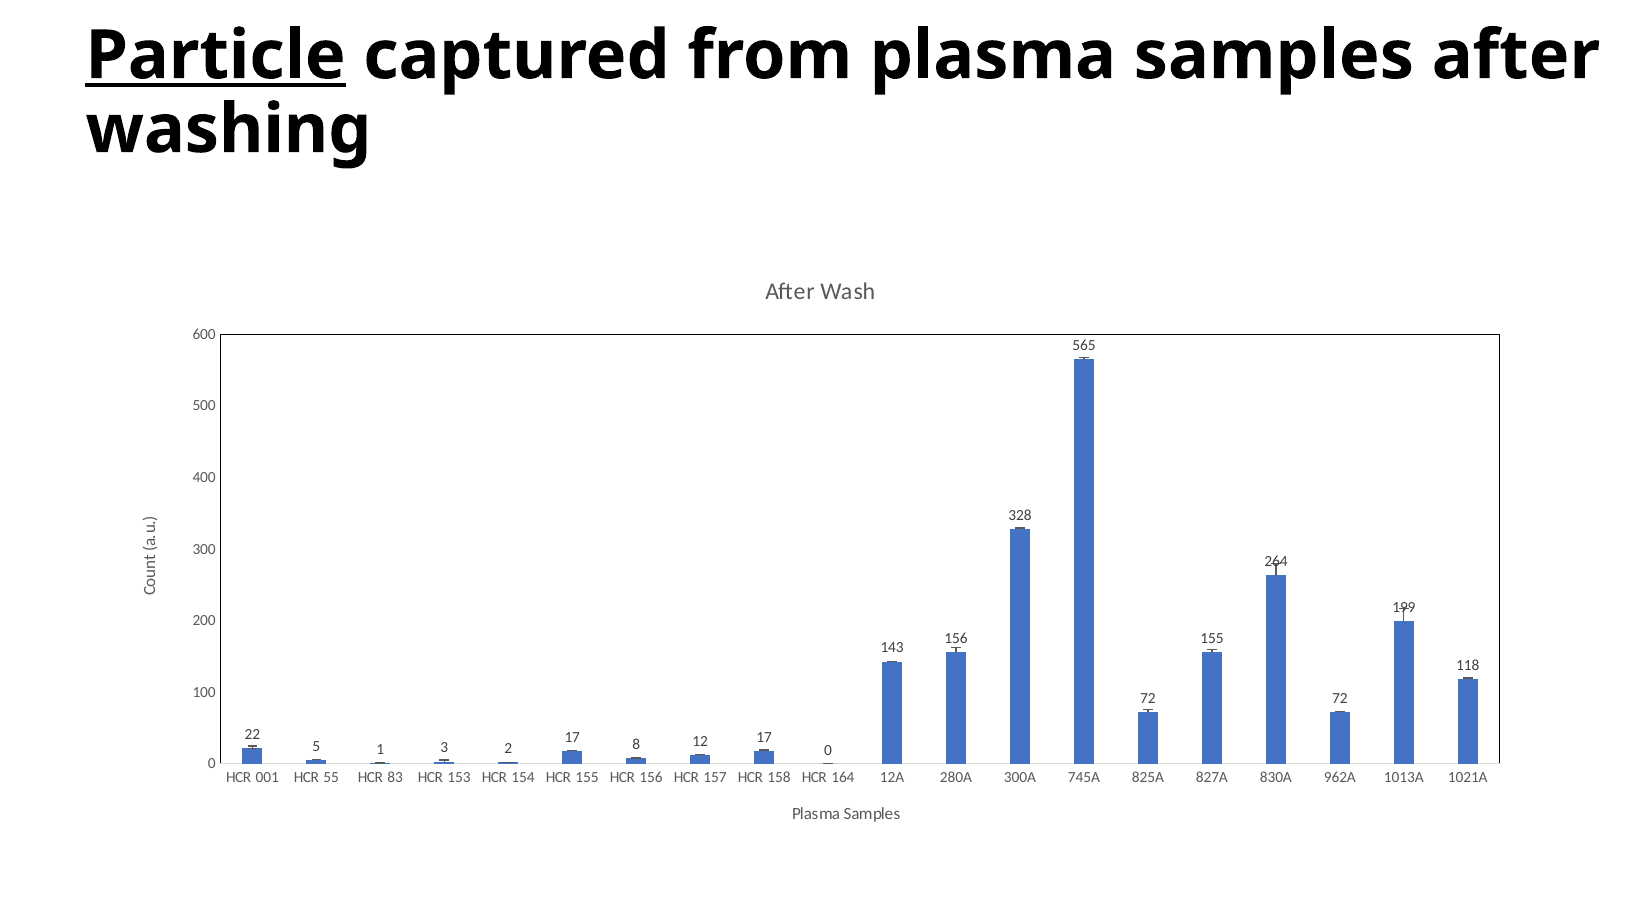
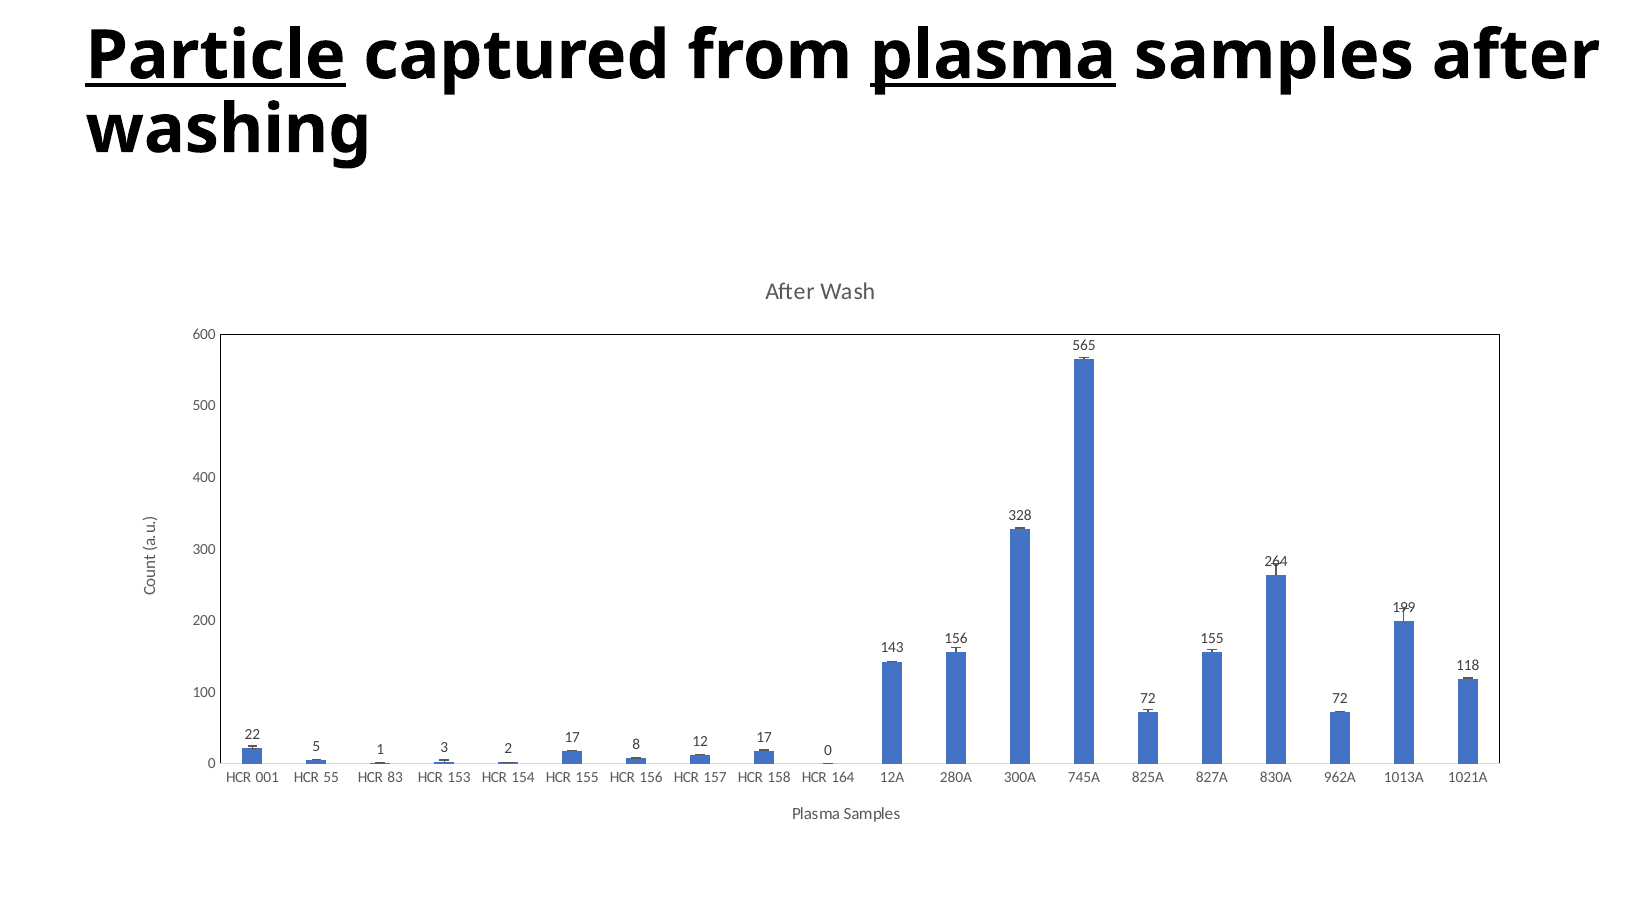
plasma at (993, 56) underline: none -> present
